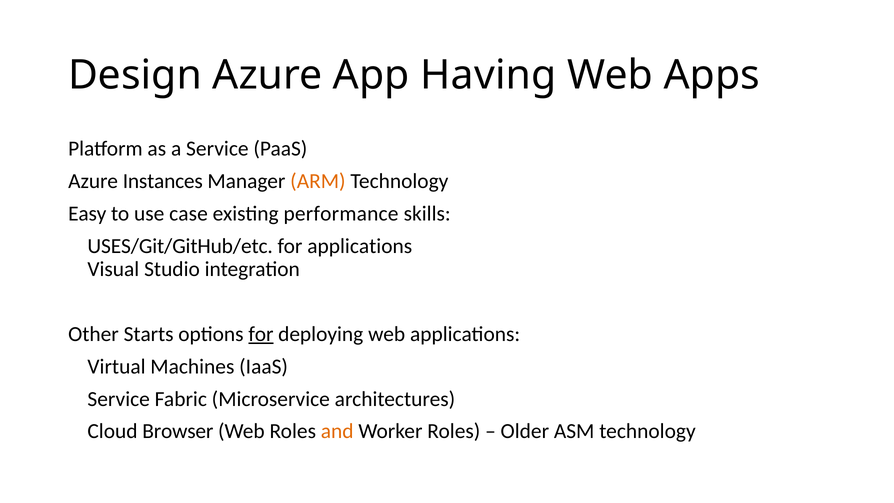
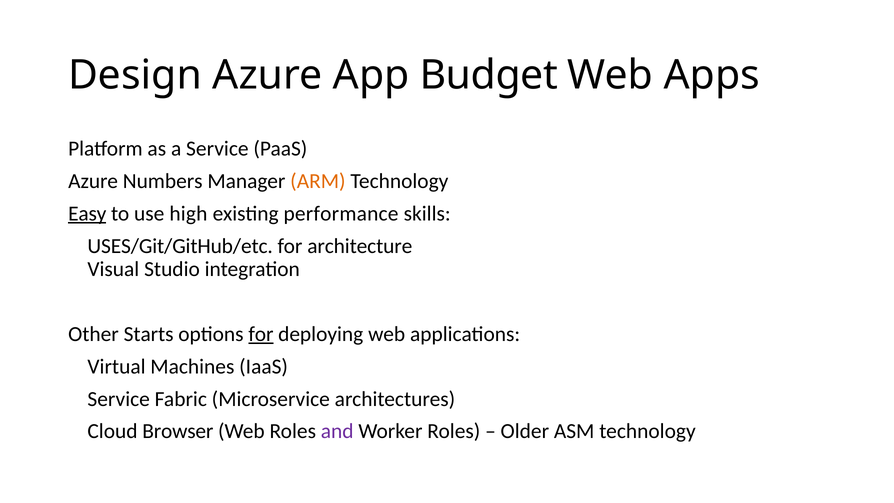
Having: Having -> Budget
Instances: Instances -> Numbers
Easy underline: none -> present
case: case -> high
for applications: applications -> architecture
and colour: orange -> purple
